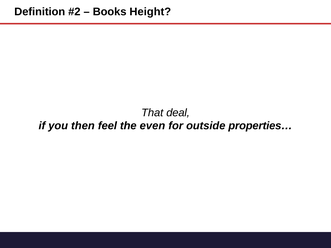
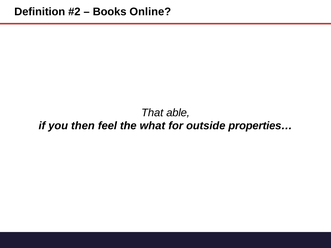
Height: Height -> Online
deal: deal -> able
even: even -> what
